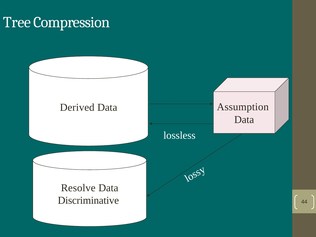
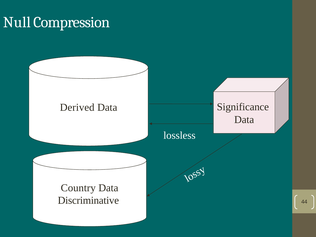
Tree: Tree -> Null
Assumption: Assumption -> Significance
Resolve: Resolve -> Country
